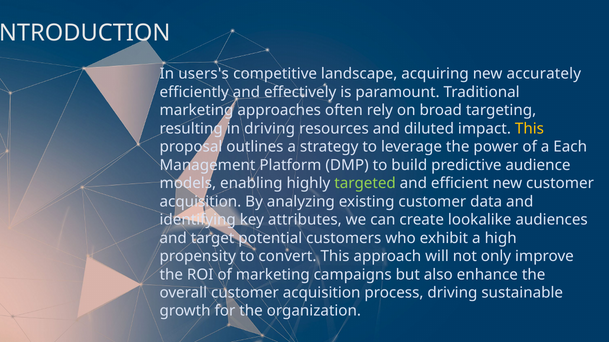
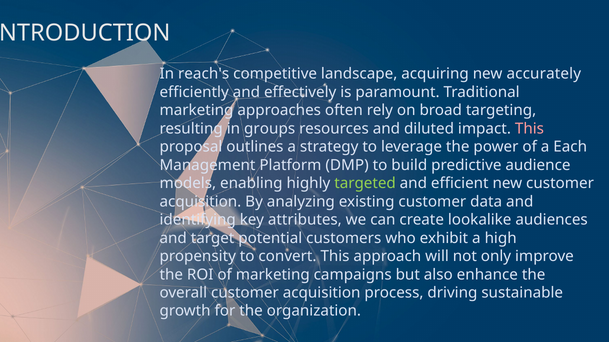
users's: users's -> reach's
in driving: driving -> groups
This at (529, 129) colour: yellow -> pink
